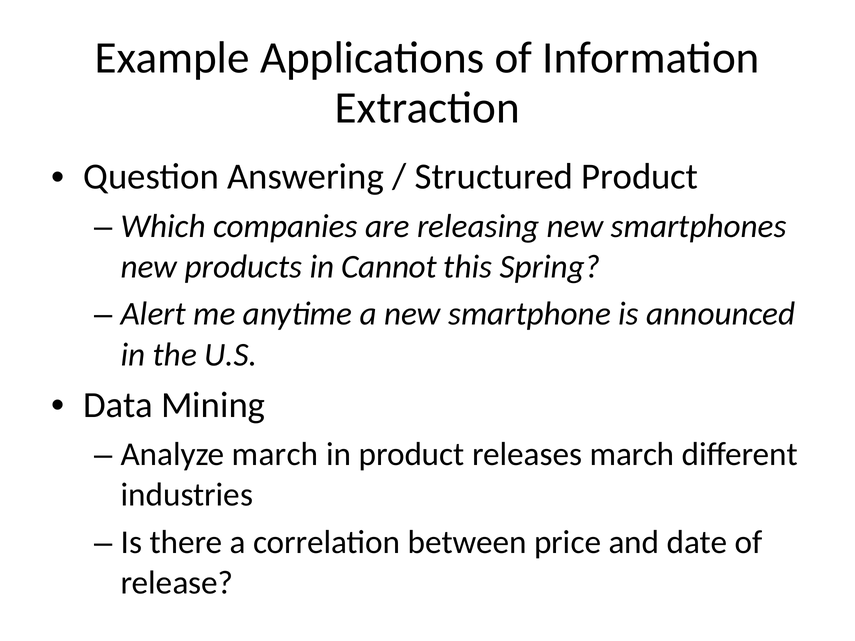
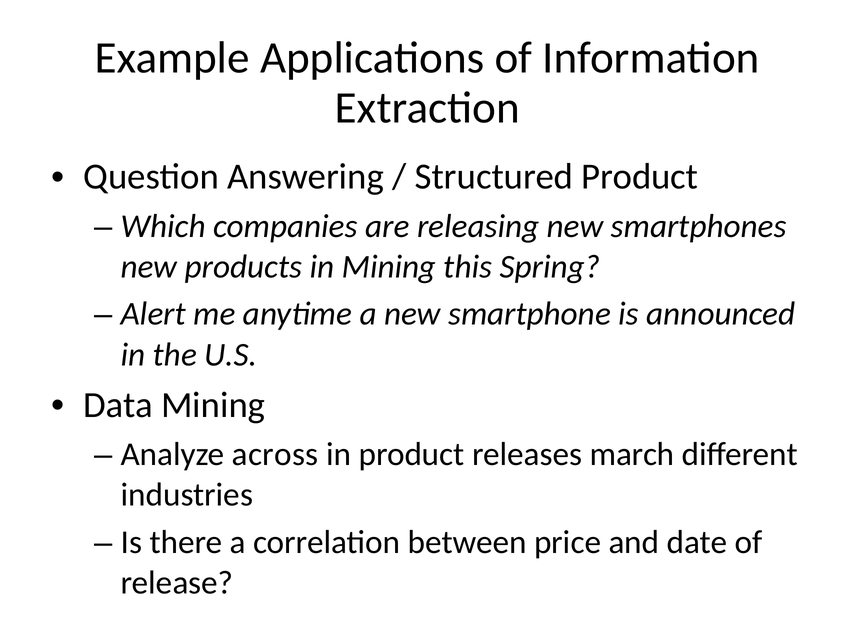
in Cannot: Cannot -> Mining
Analyze march: march -> across
